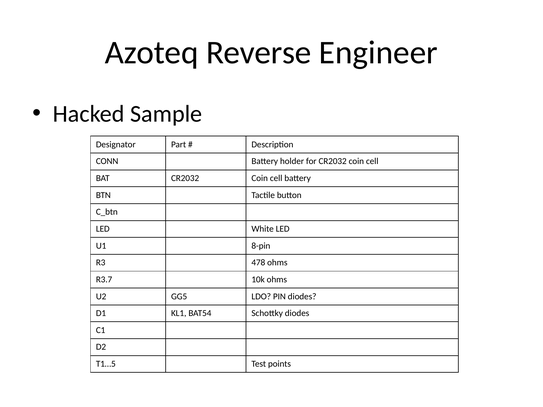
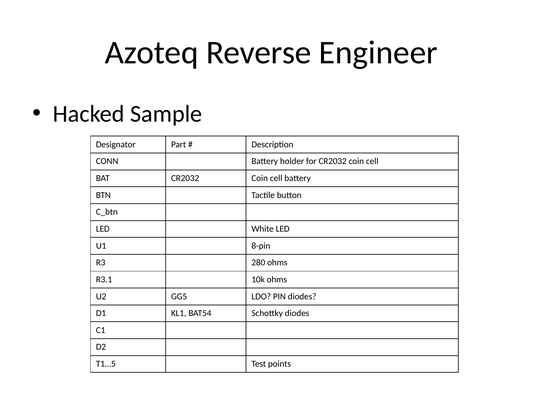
478: 478 -> 280
R3.7: R3.7 -> R3.1
